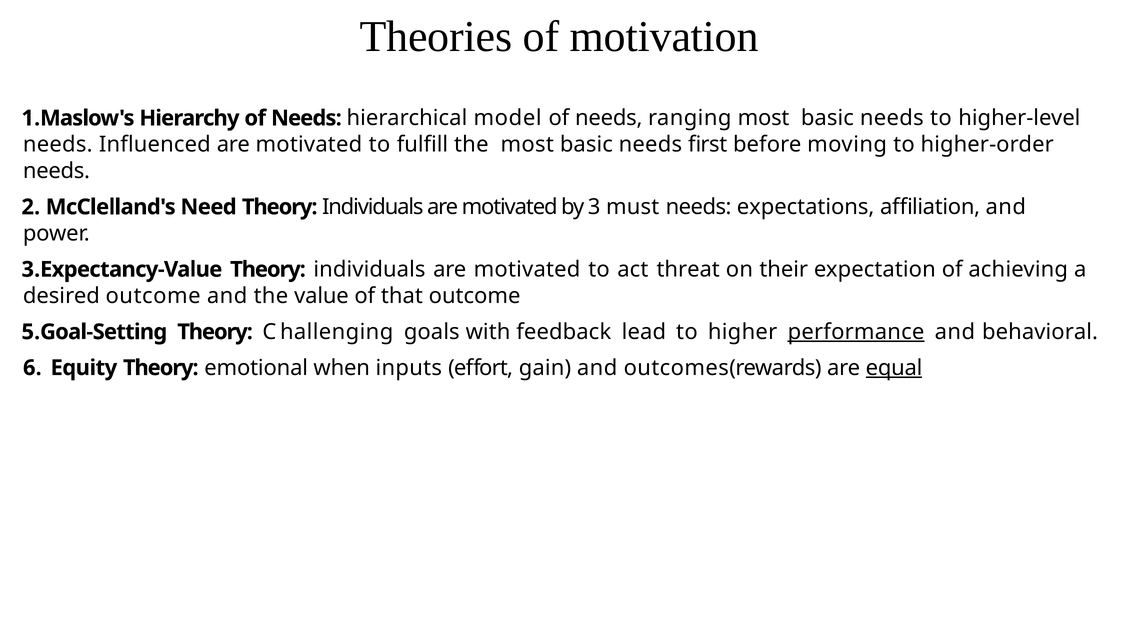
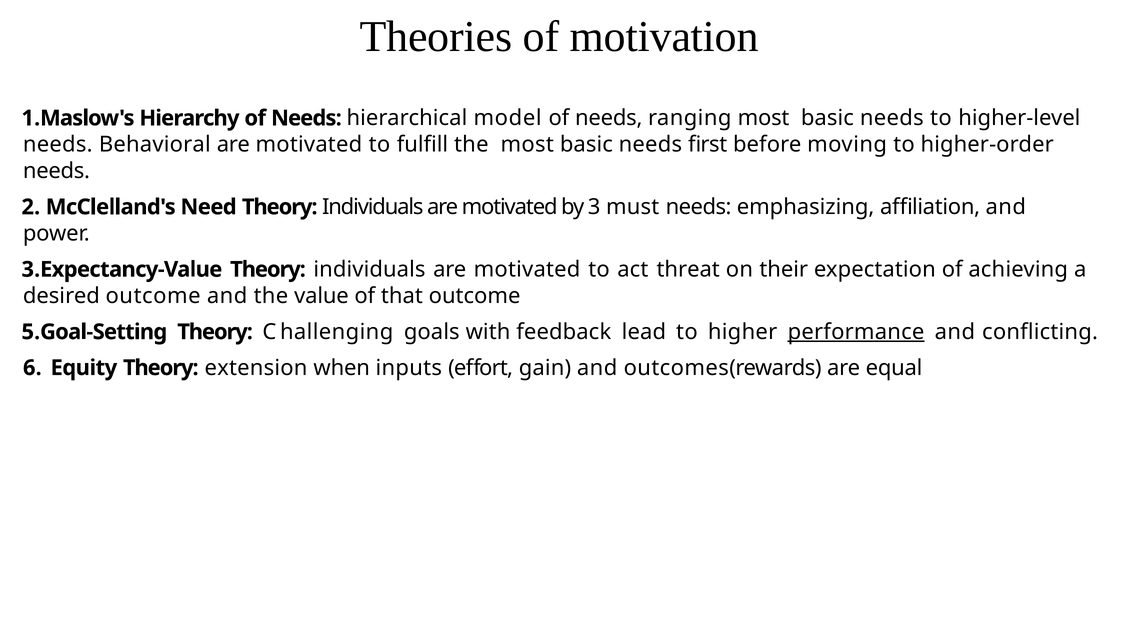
Influenced: Influenced -> Behavioral
expectations: expectations -> emphasizing
behavioral: behavioral -> conflicting
emotional: emotional -> extension
equal underline: present -> none
